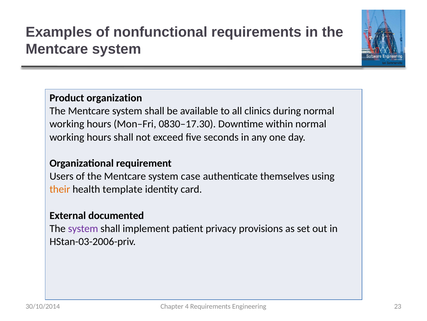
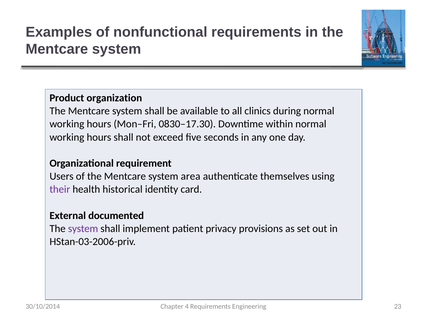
case: case -> area
their colour: orange -> purple
template: template -> historical
